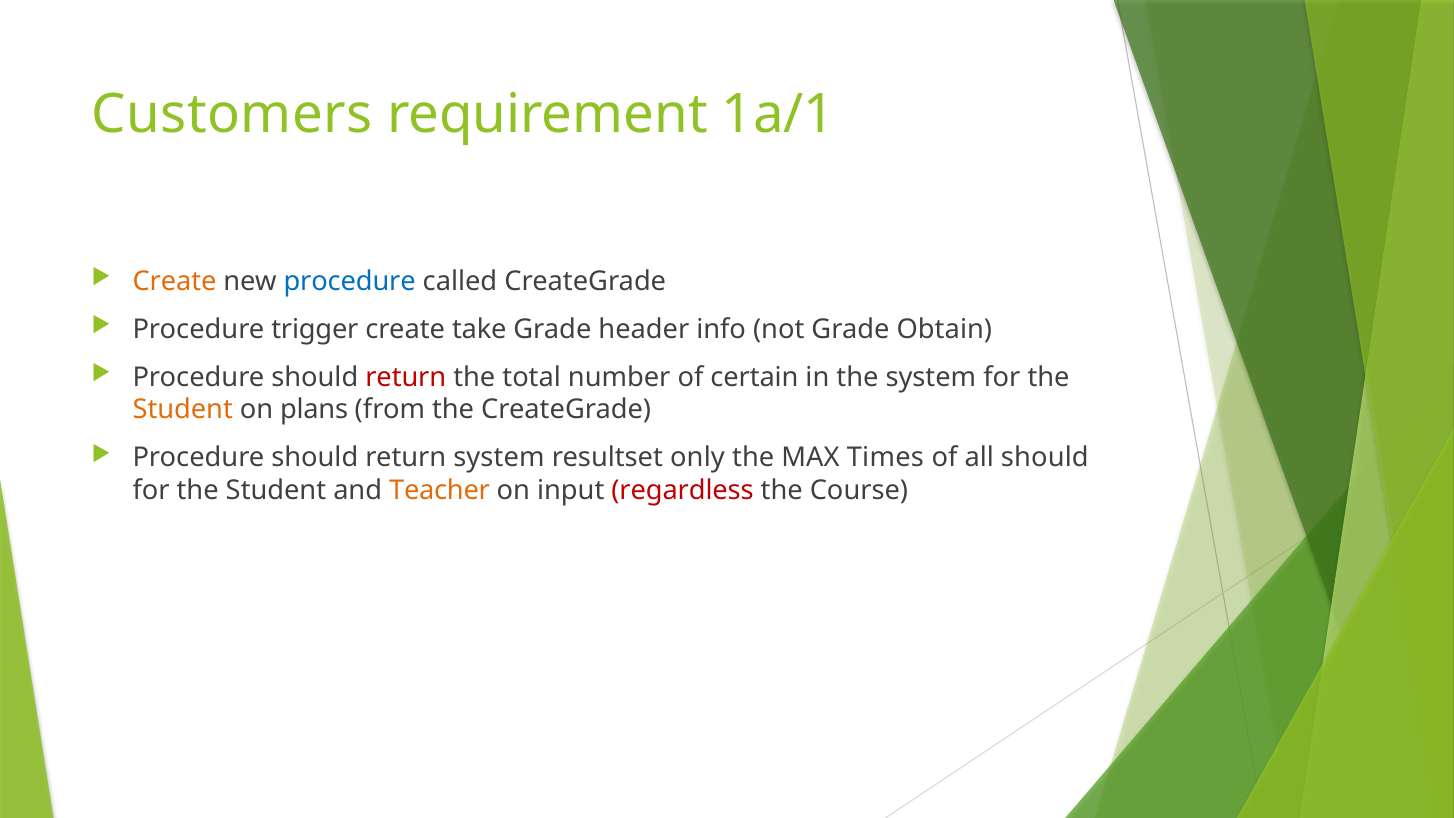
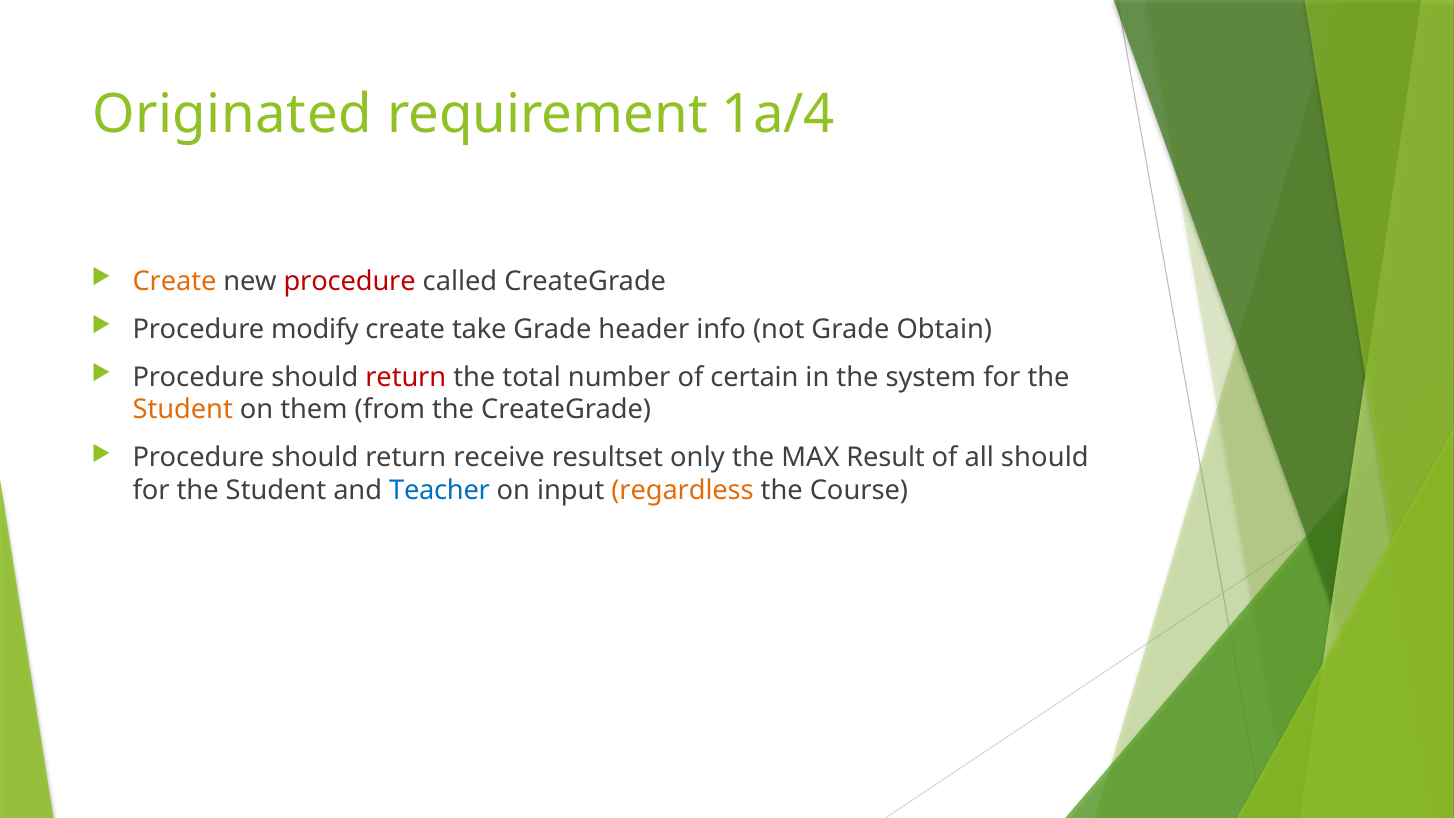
Customers: Customers -> Originated
1a/1: 1a/1 -> 1a/4
procedure at (350, 281) colour: blue -> red
trigger: trigger -> modify
plans: plans -> them
return system: system -> receive
Times: Times -> Result
Teacher colour: orange -> blue
regardless colour: red -> orange
